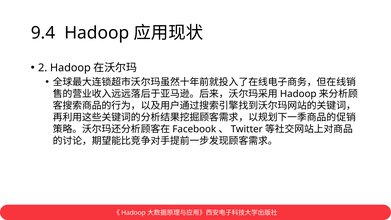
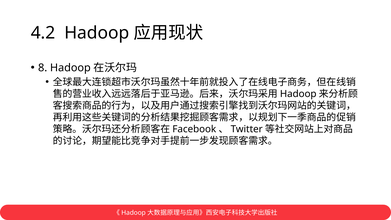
9.4: 9.4 -> 4.2
2: 2 -> 8
